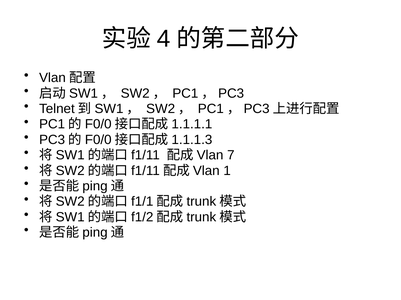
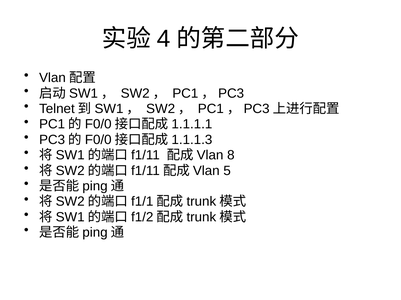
7: 7 -> 8
1: 1 -> 5
